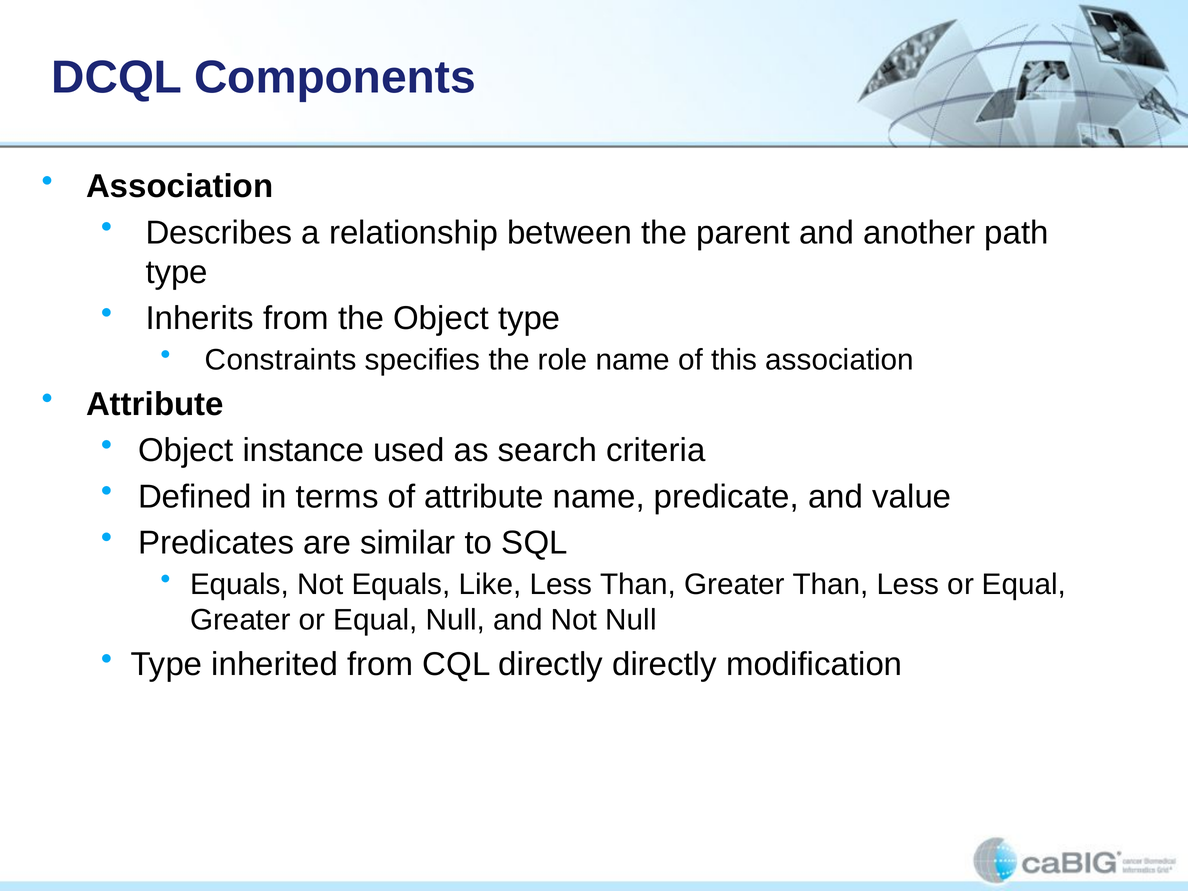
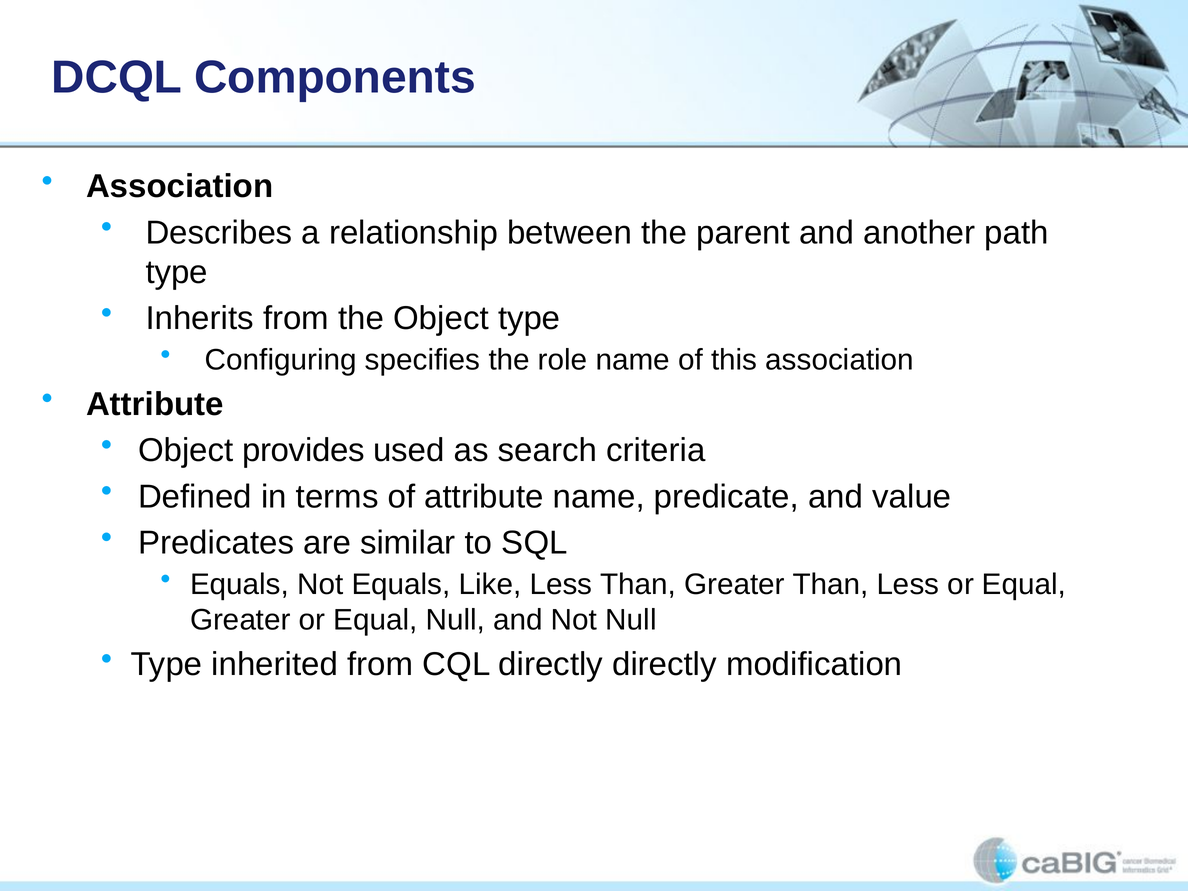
Constraints: Constraints -> Configuring
instance: instance -> provides
